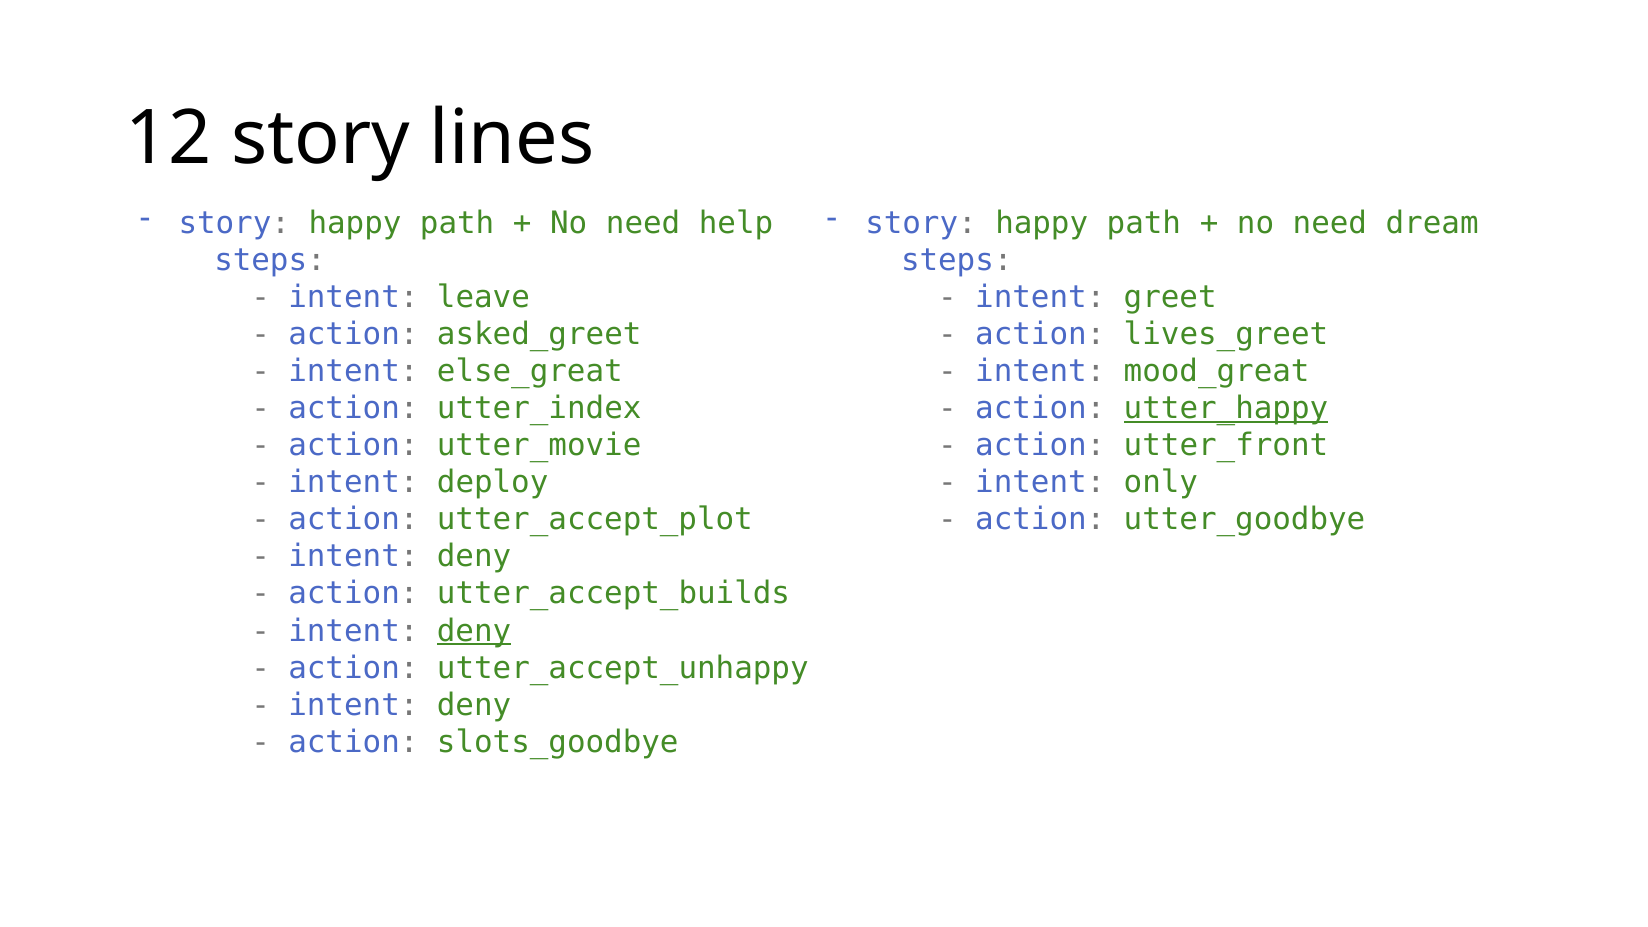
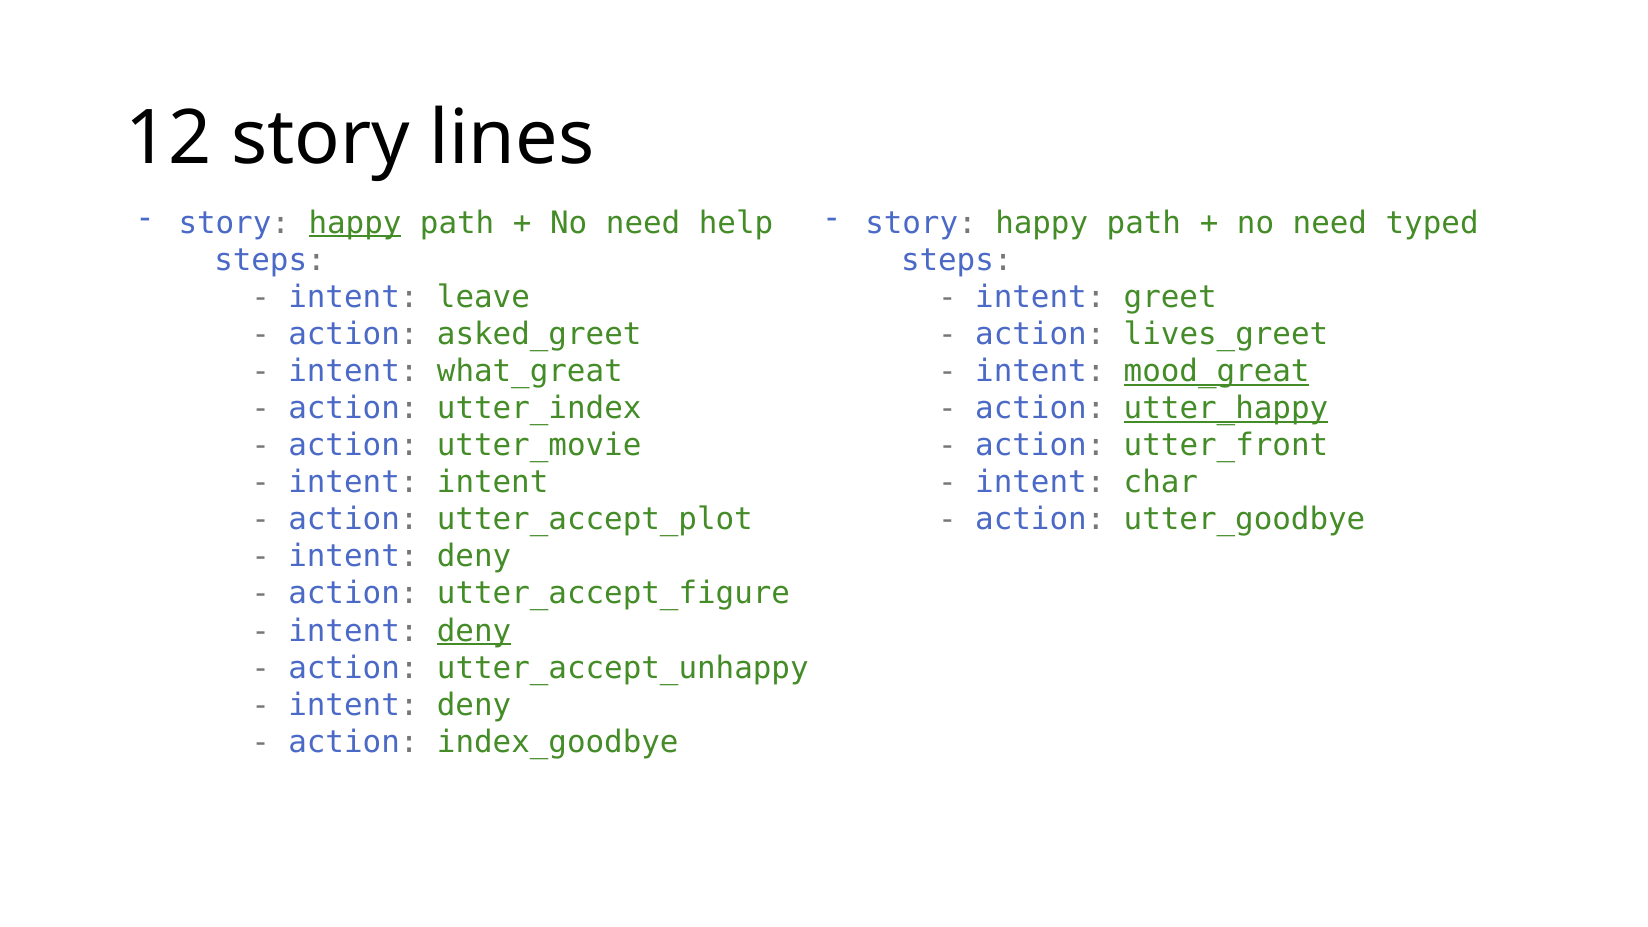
happy at (355, 223) underline: none -> present
dream: dream -> typed
else_great: else_great -> what_great
mood_great underline: none -> present
intent deploy: deploy -> intent
only: only -> char
utter_accept_builds: utter_accept_builds -> utter_accept_figure
slots_goodbye: slots_goodbye -> index_goodbye
